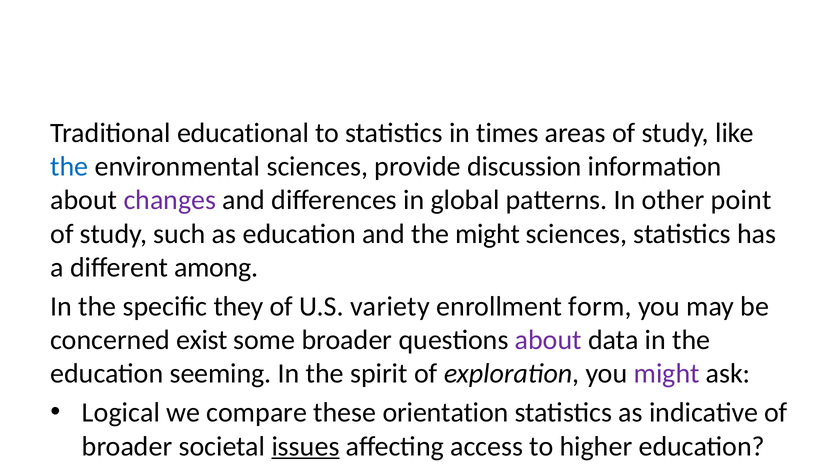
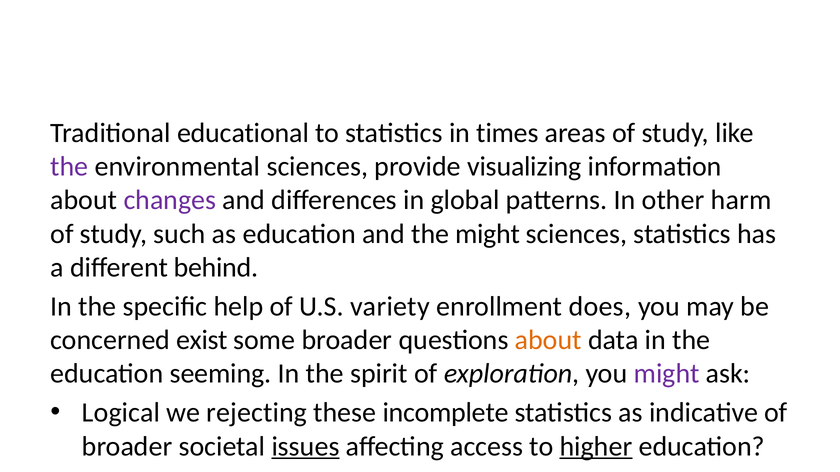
the at (69, 167) colour: blue -> purple
discussion: discussion -> visualizing
point: point -> harm
different among: among -> behind
they: they -> help
form: form -> does
about at (548, 340) colour: purple -> orange
compare: compare -> rejecting
orientation: orientation -> incomplete
higher underline: none -> present
